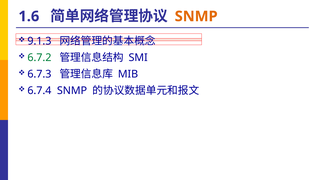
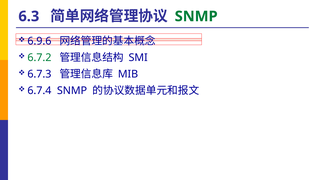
1.6: 1.6 -> 6.3
SNMP at (196, 16) colour: orange -> green
9.1.3: 9.1.3 -> 6.9.6
